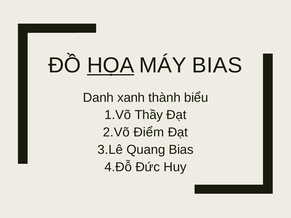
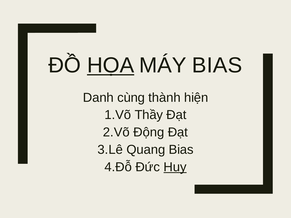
xanh: xanh -> cùng
biểu: biểu -> hiện
Điểm: Điểm -> Động
Huy underline: none -> present
